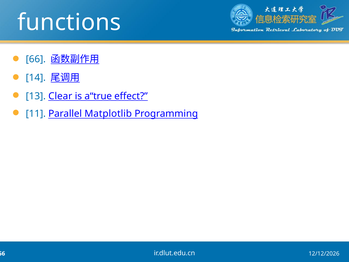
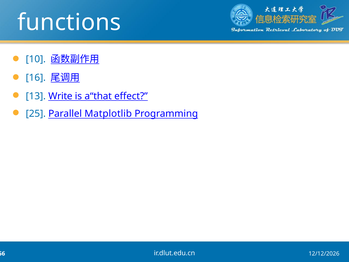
66: 66 -> 10
14: 14 -> 16
Clear: Clear -> Write
a“true: a“true -> a“that
11: 11 -> 25
